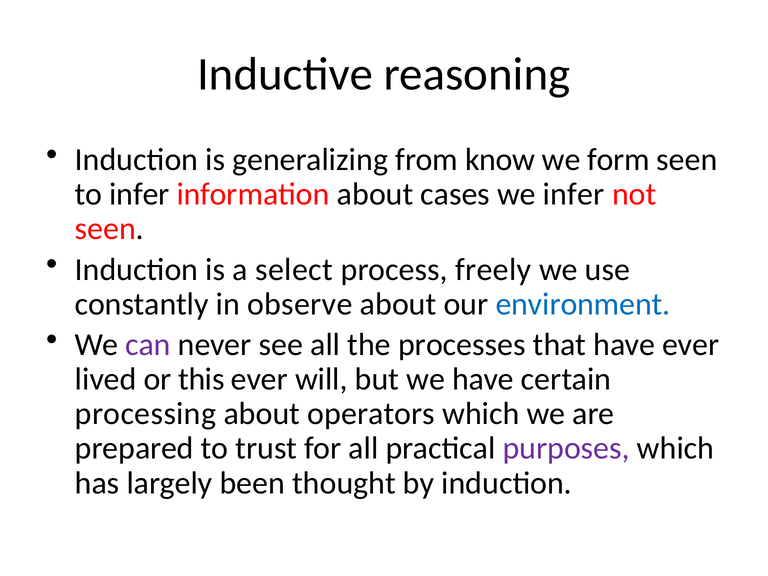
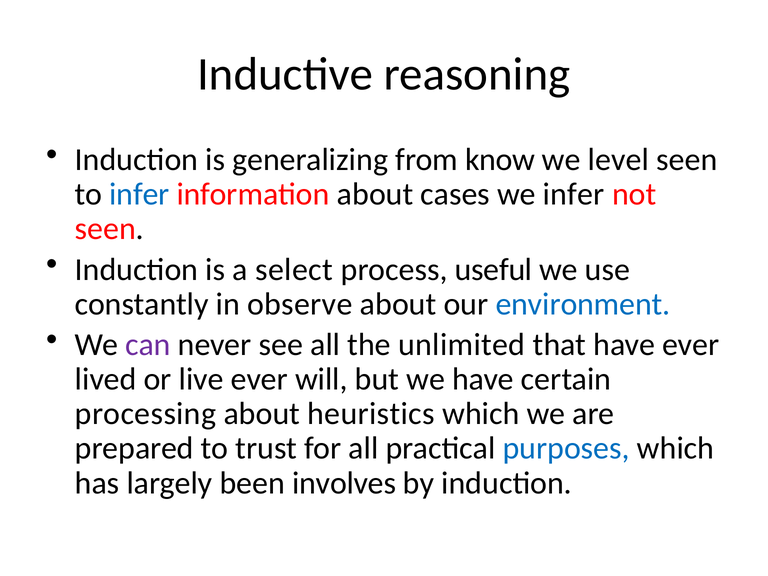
form: form -> level
infer at (139, 194) colour: black -> blue
freely: freely -> useful
processes: processes -> unlimited
this: this -> live
operators: operators -> heuristics
purposes colour: purple -> blue
thought: thought -> involves
